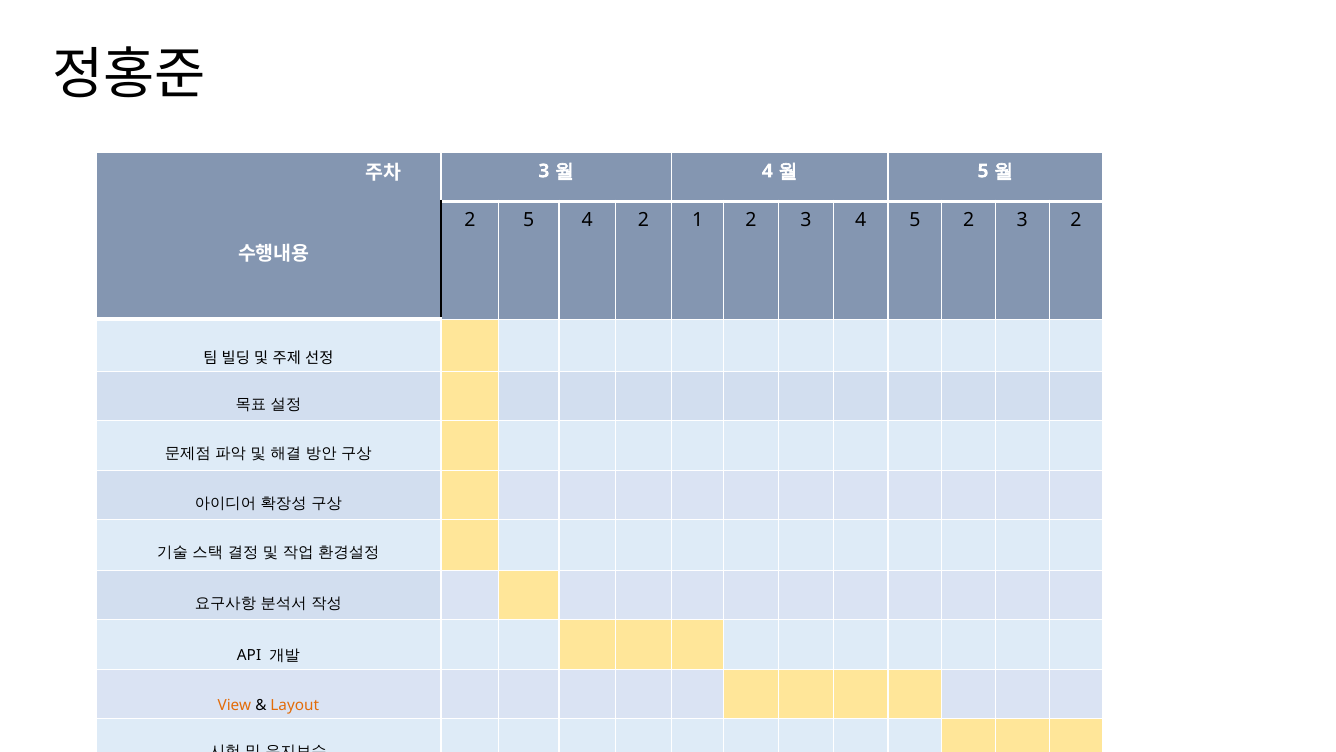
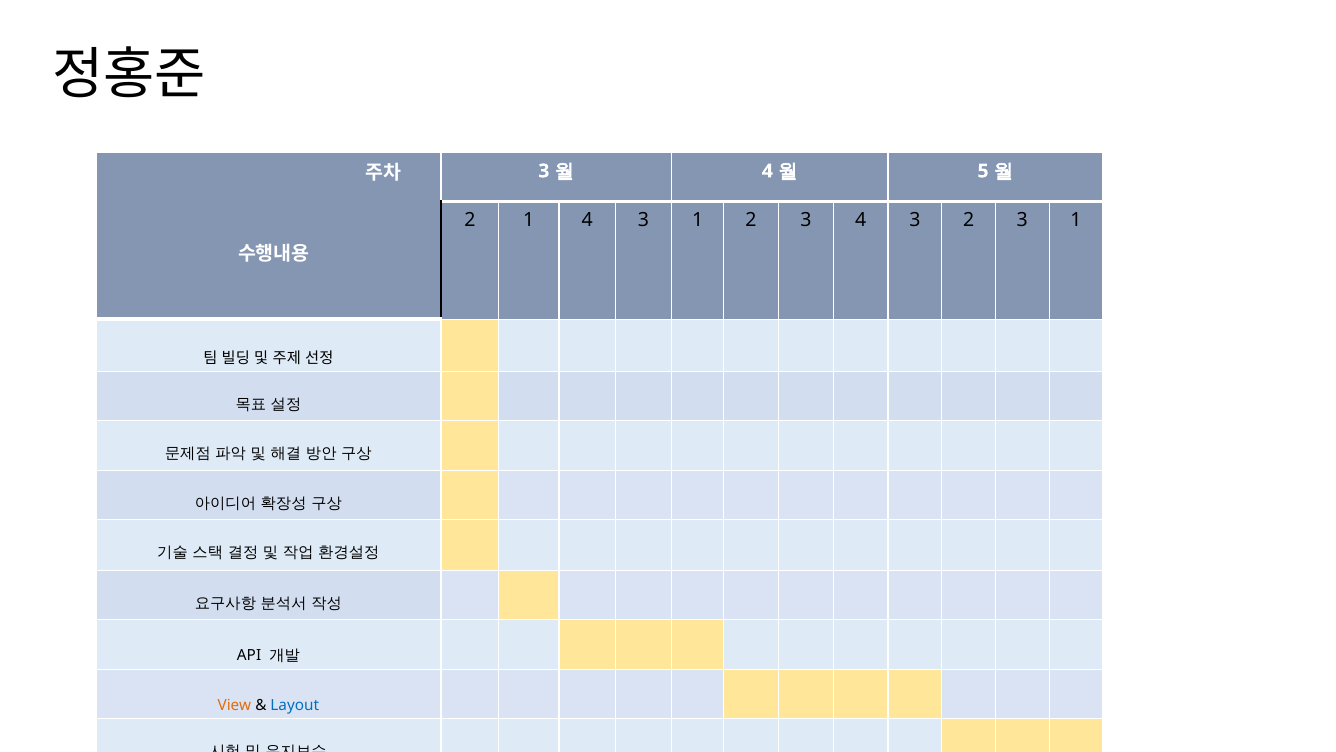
2 5: 5 -> 1
2 at (643, 220): 2 -> 3
3 4 5: 5 -> 3
2 3 2: 2 -> 1
Layout colour: orange -> blue
